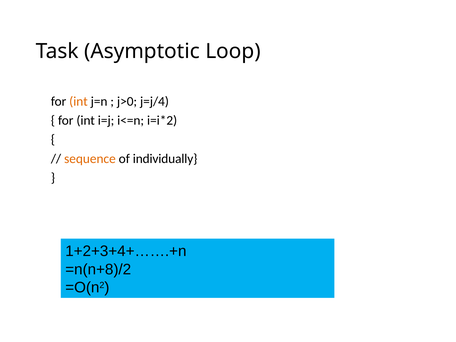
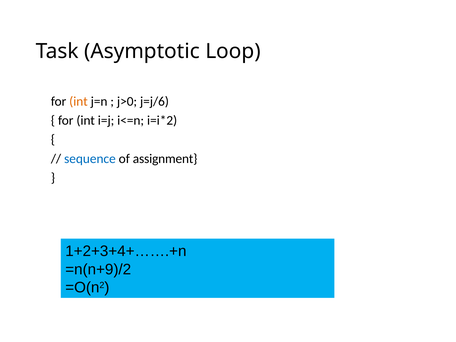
j=j/4: j=j/4 -> j=j/6
sequence colour: orange -> blue
individually: individually -> assignment
=n(n+8)/2: =n(n+8)/2 -> =n(n+9)/2
